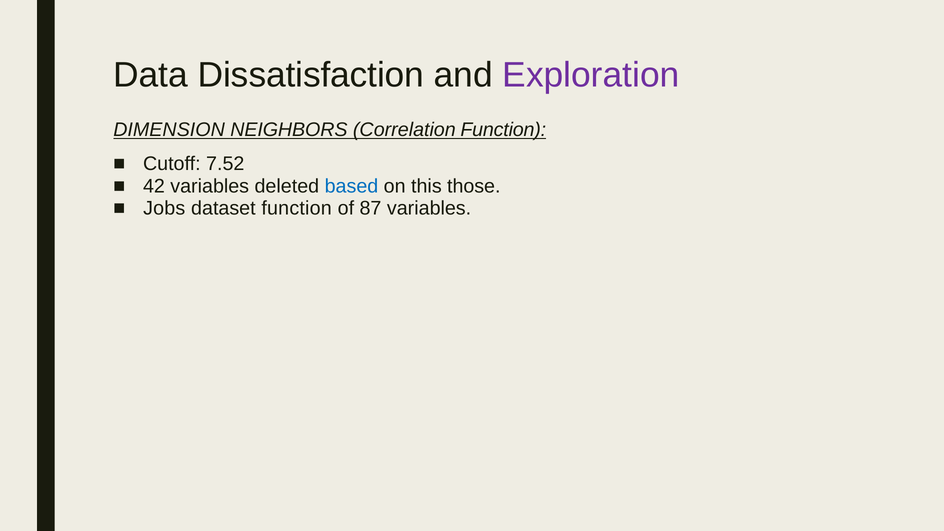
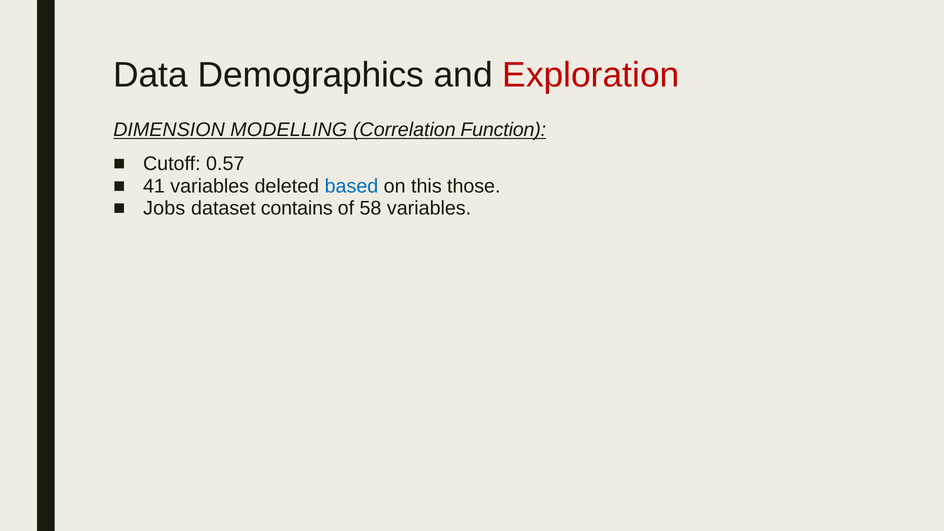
Dissatisfaction: Dissatisfaction -> Demographics
Exploration colour: purple -> red
NEIGHBORS: NEIGHBORS -> MODELLING
7.52: 7.52 -> 0.57
42: 42 -> 41
dataset function: function -> contains
87: 87 -> 58
